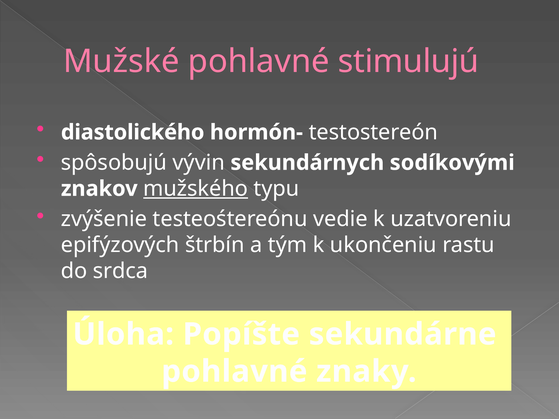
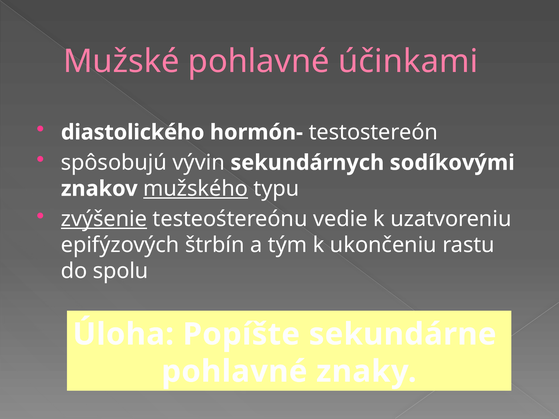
stimulujú: stimulujú -> účinkami
zvýšenie underline: none -> present
srdca: srdca -> spolu
